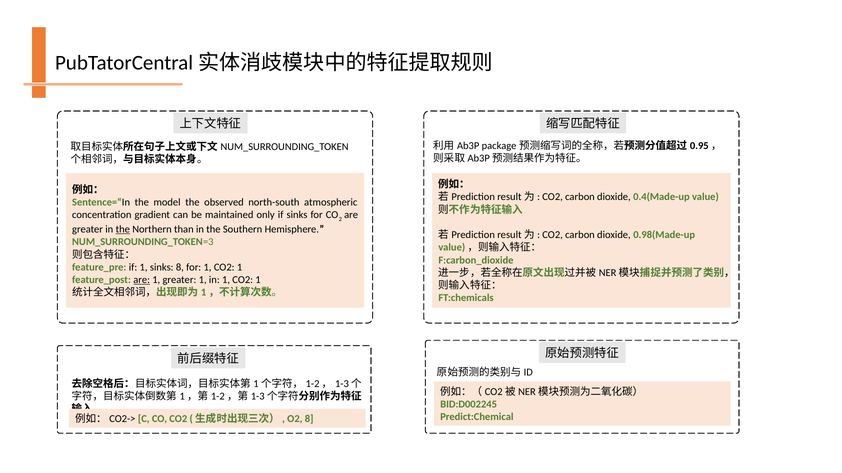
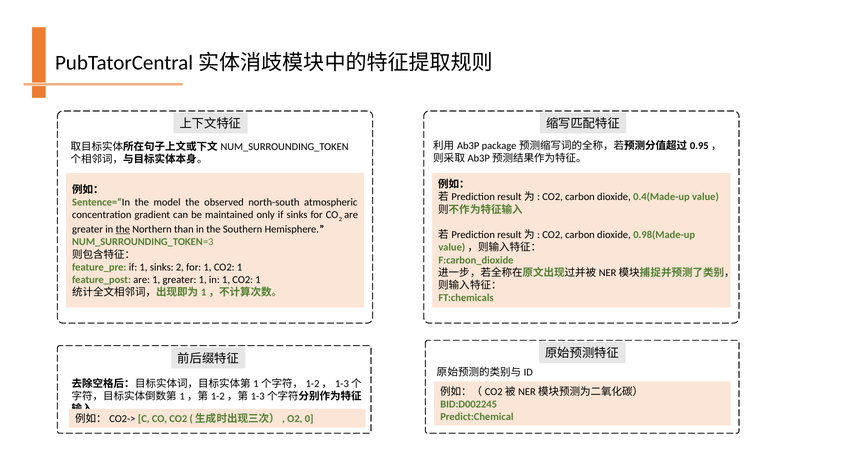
sinks 8: 8 -> 2
are at (142, 280) underline: present -> none
O2 8: 8 -> 0
